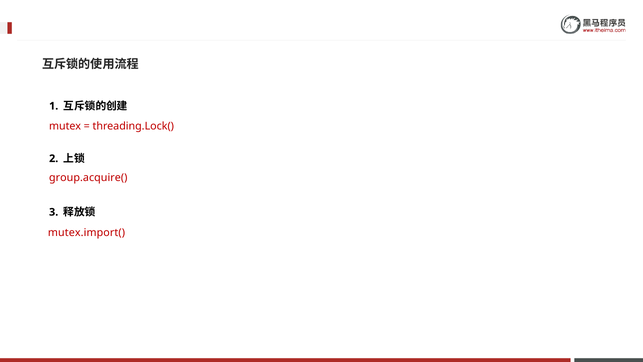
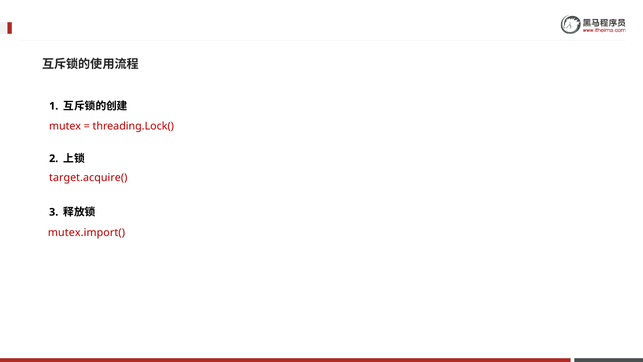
group.acquire(: group.acquire( -> target.acquire(
